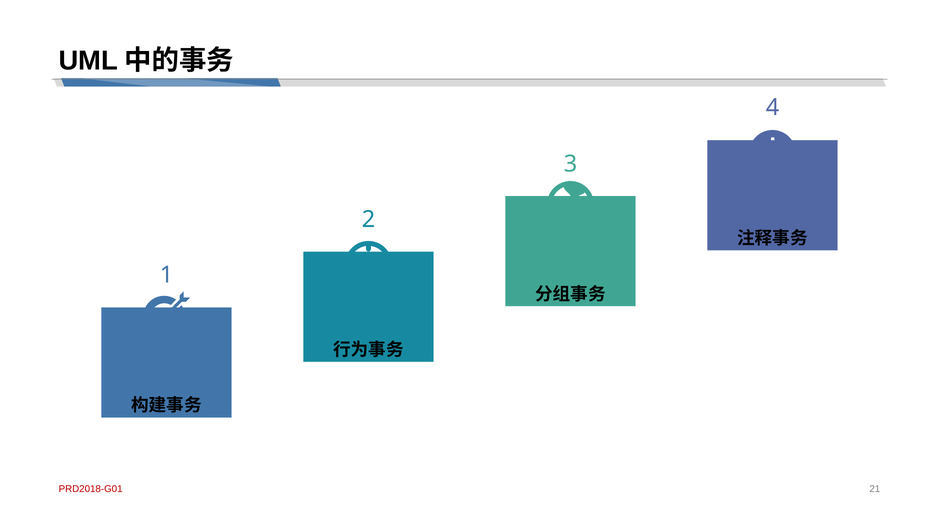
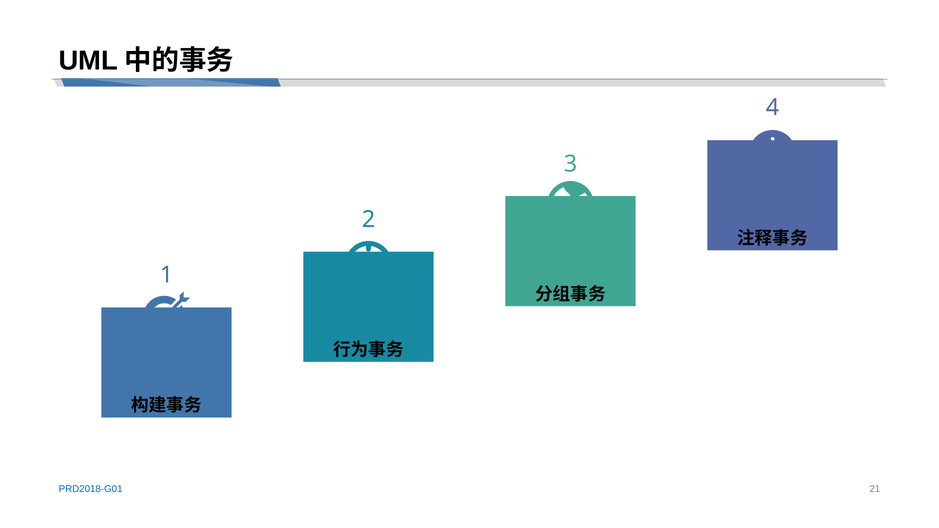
PRD2018-G01 colour: red -> blue
